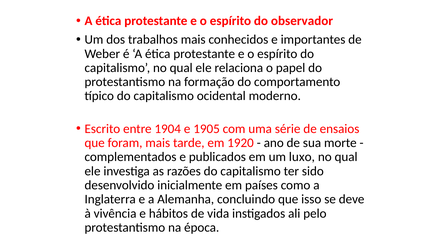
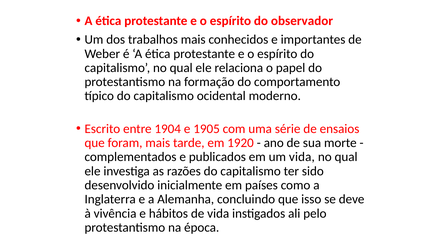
um luxo: luxo -> vida
